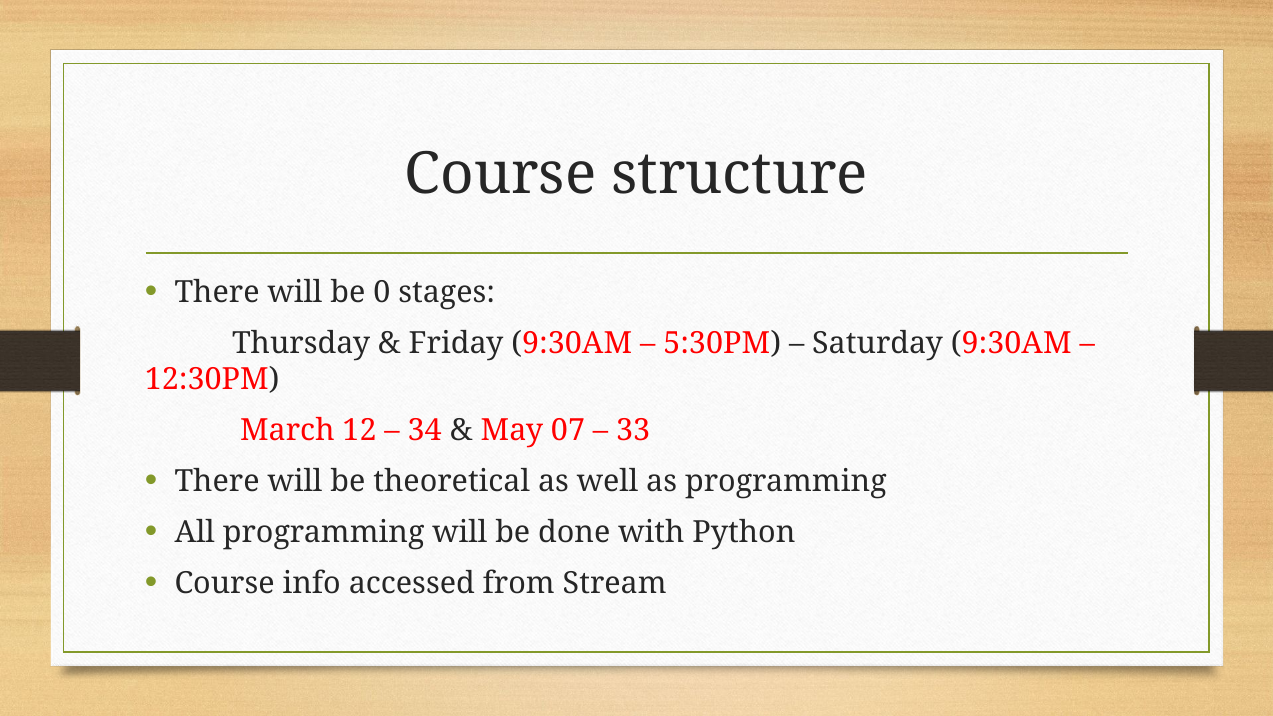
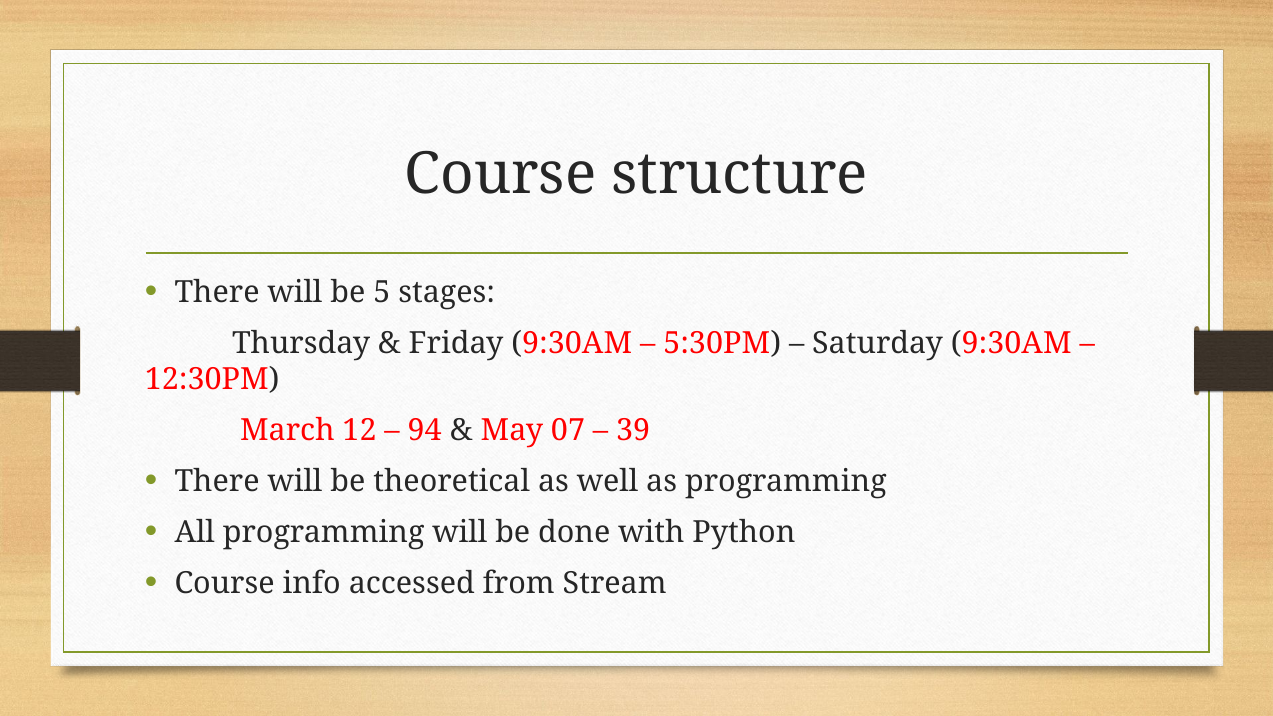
0: 0 -> 5
34: 34 -> 94
33: 33 -> 39
